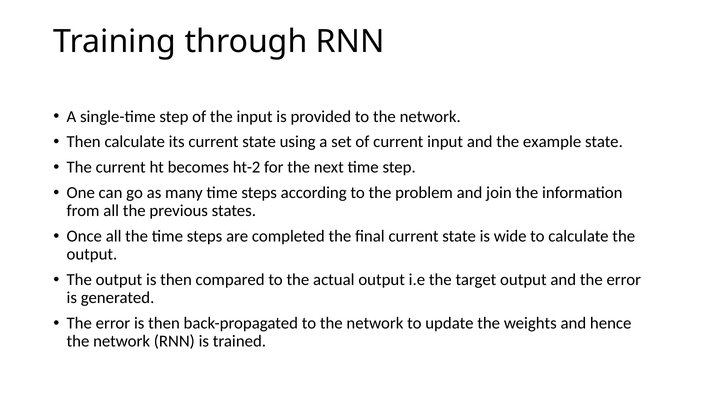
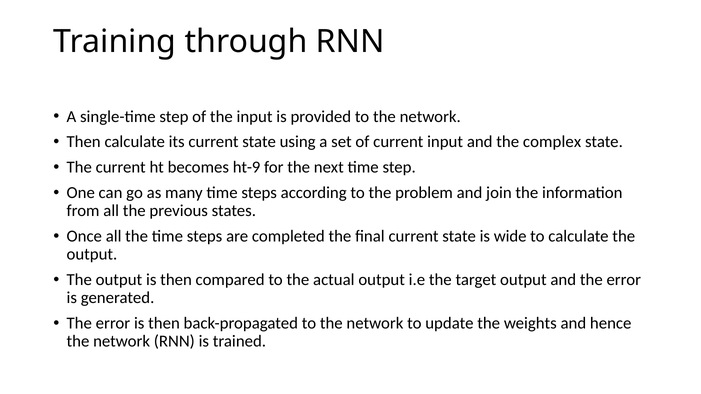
example: example -> complex
ht-2: ht-2 -> ht-9
